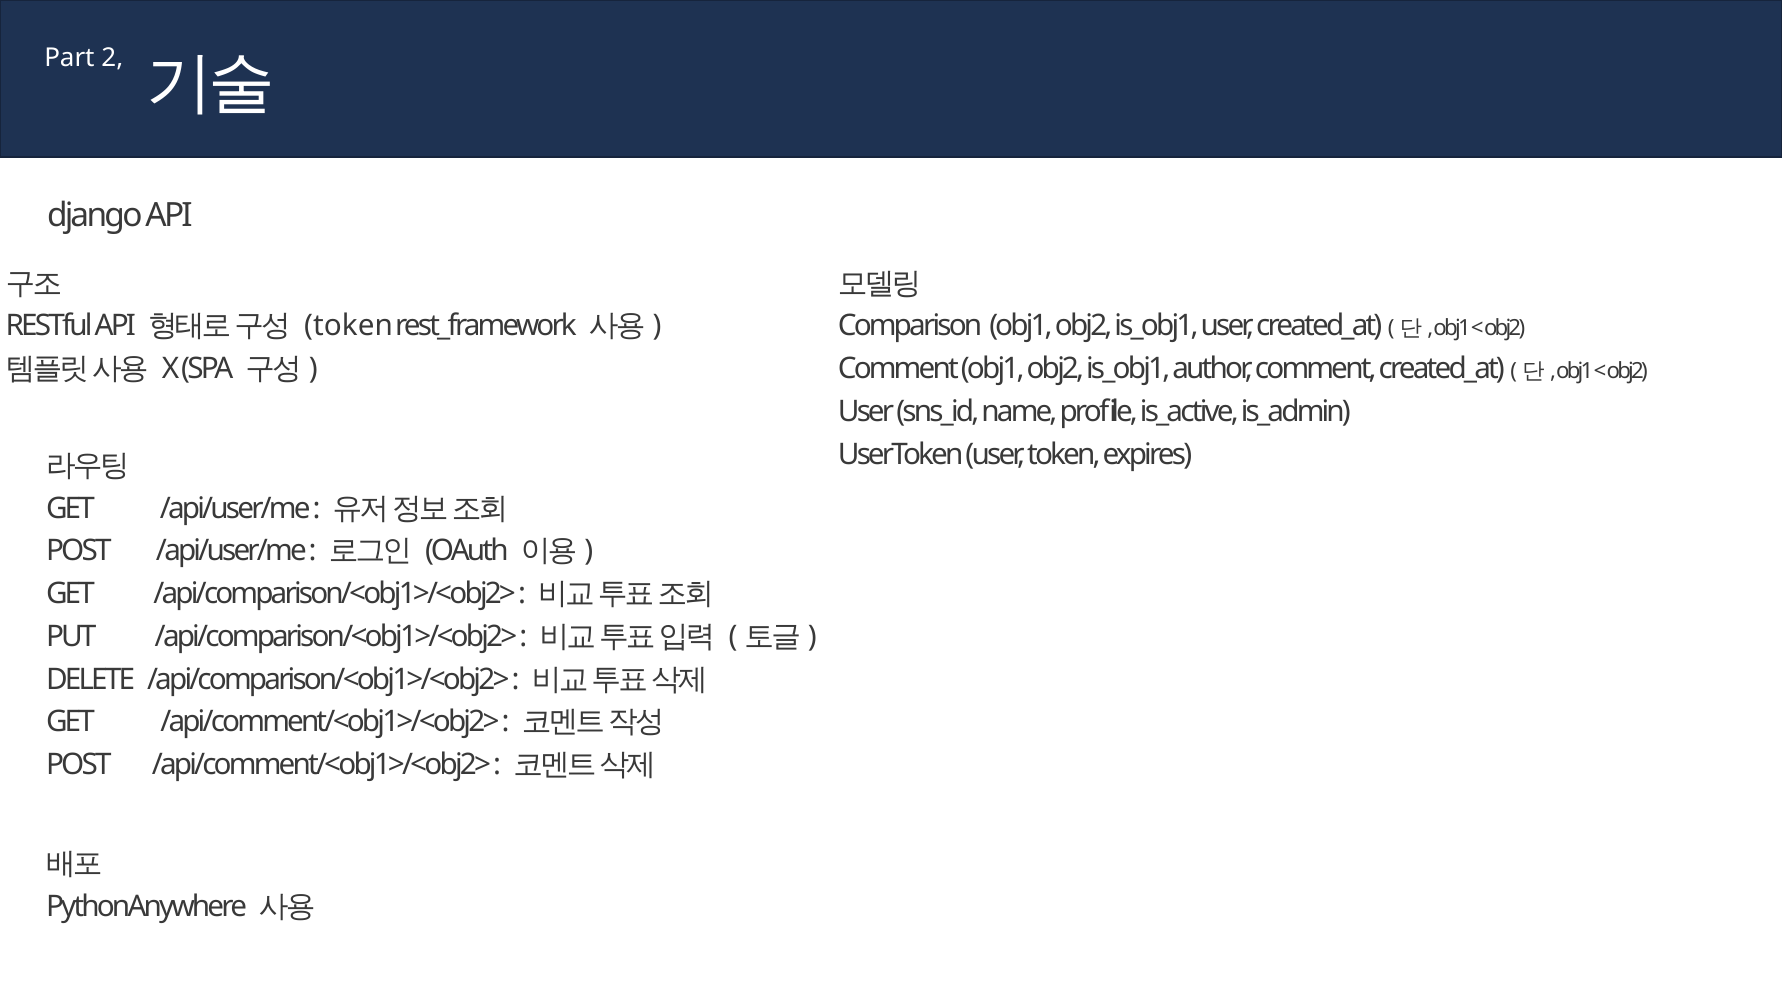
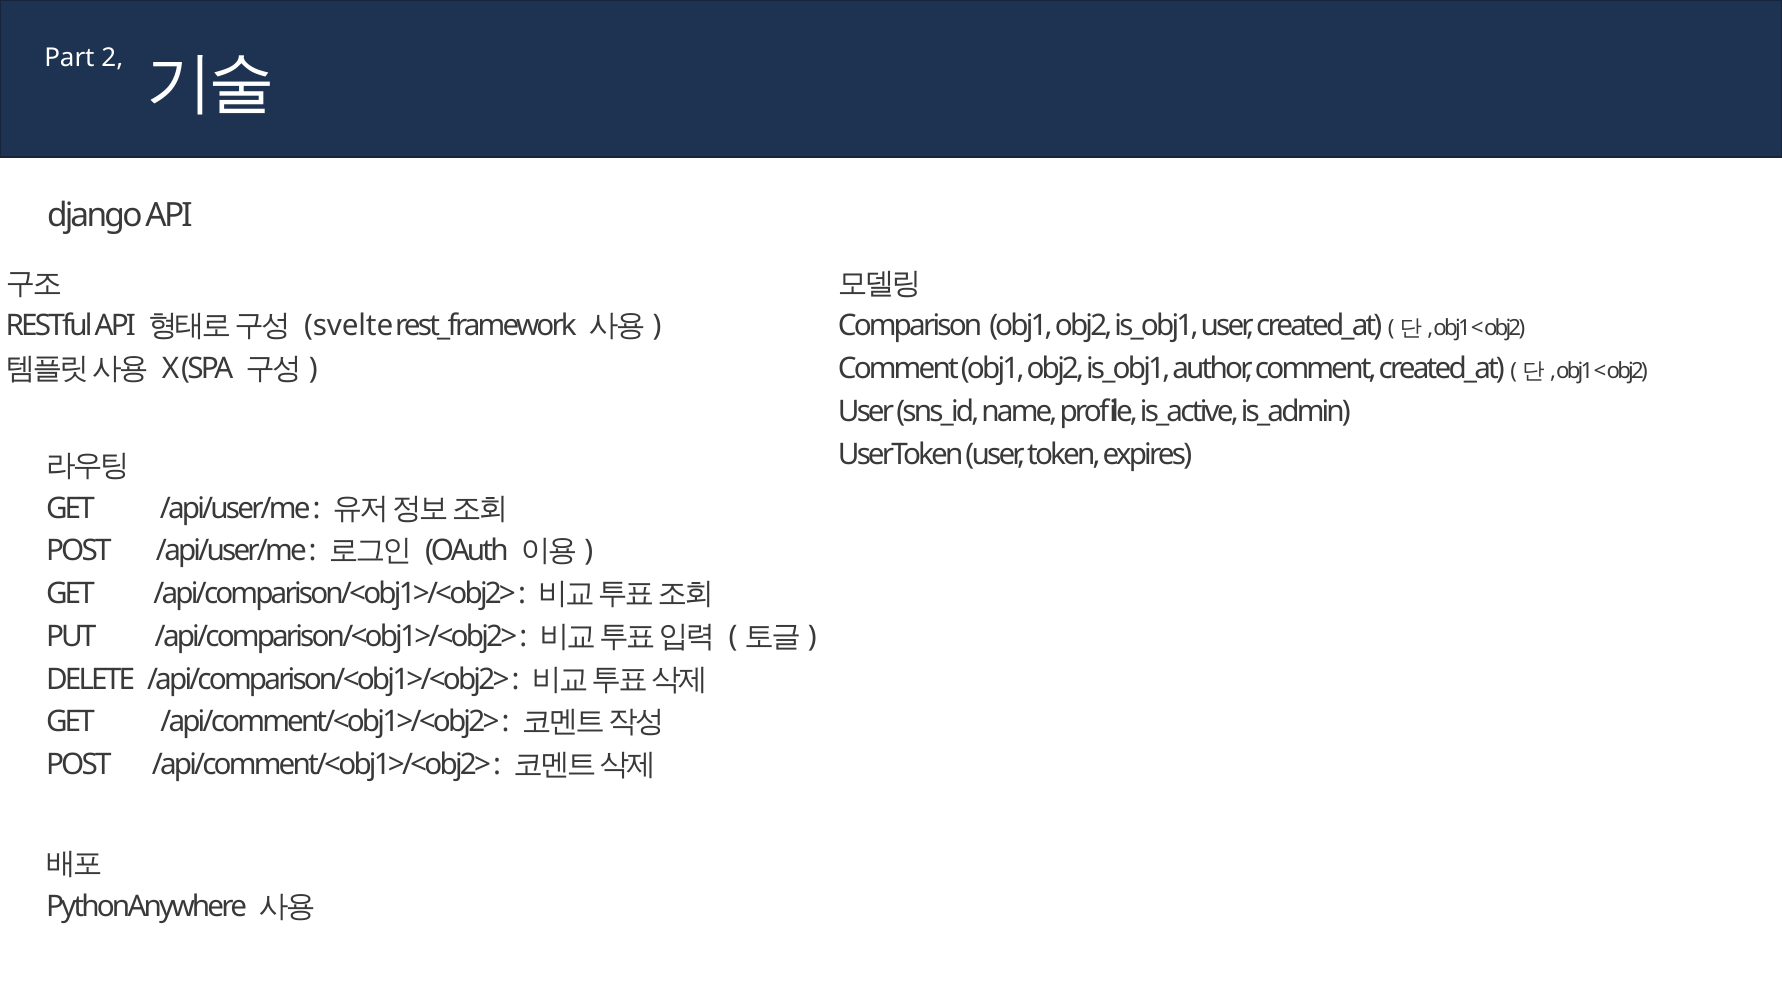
token at (349, 326): token -> svelte
